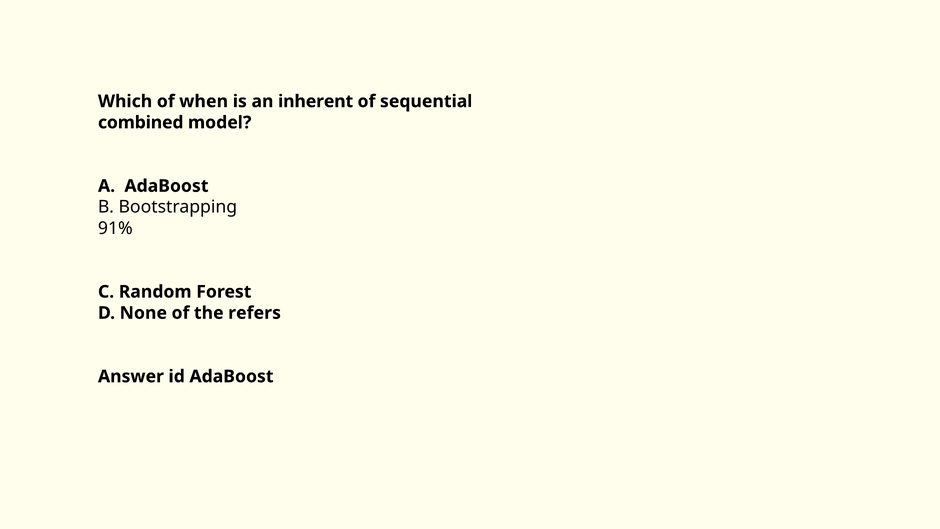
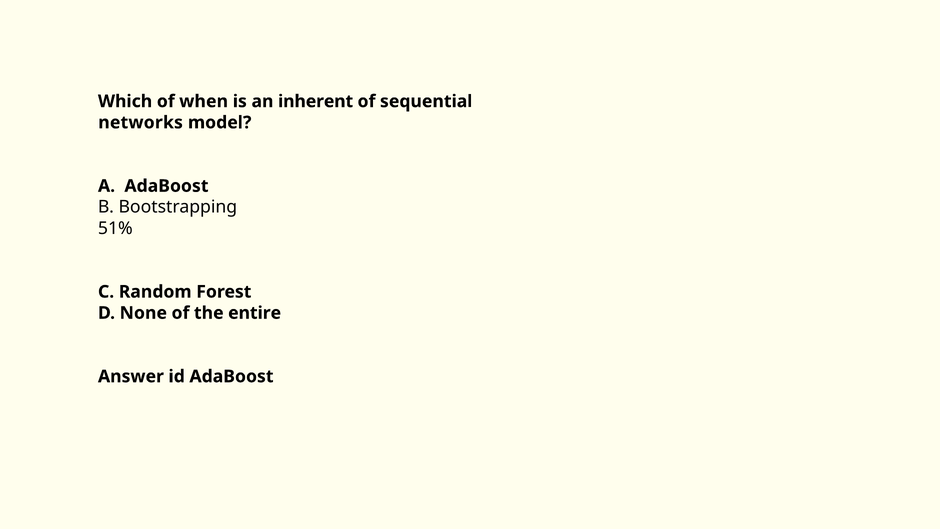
combined: combined -> networks
91%: 91% -> 51%
refers: refers -> entire
